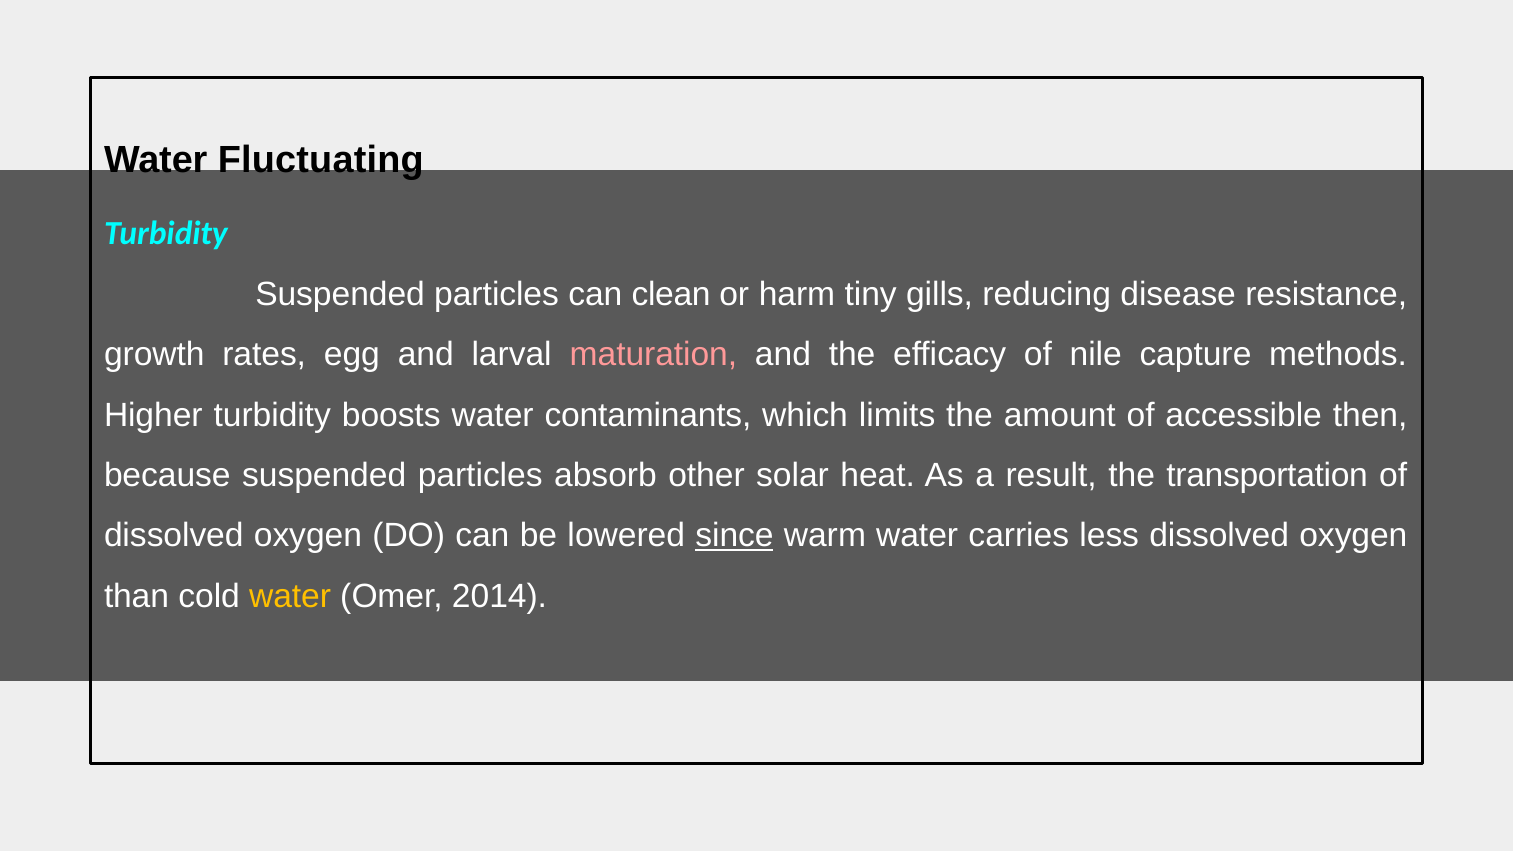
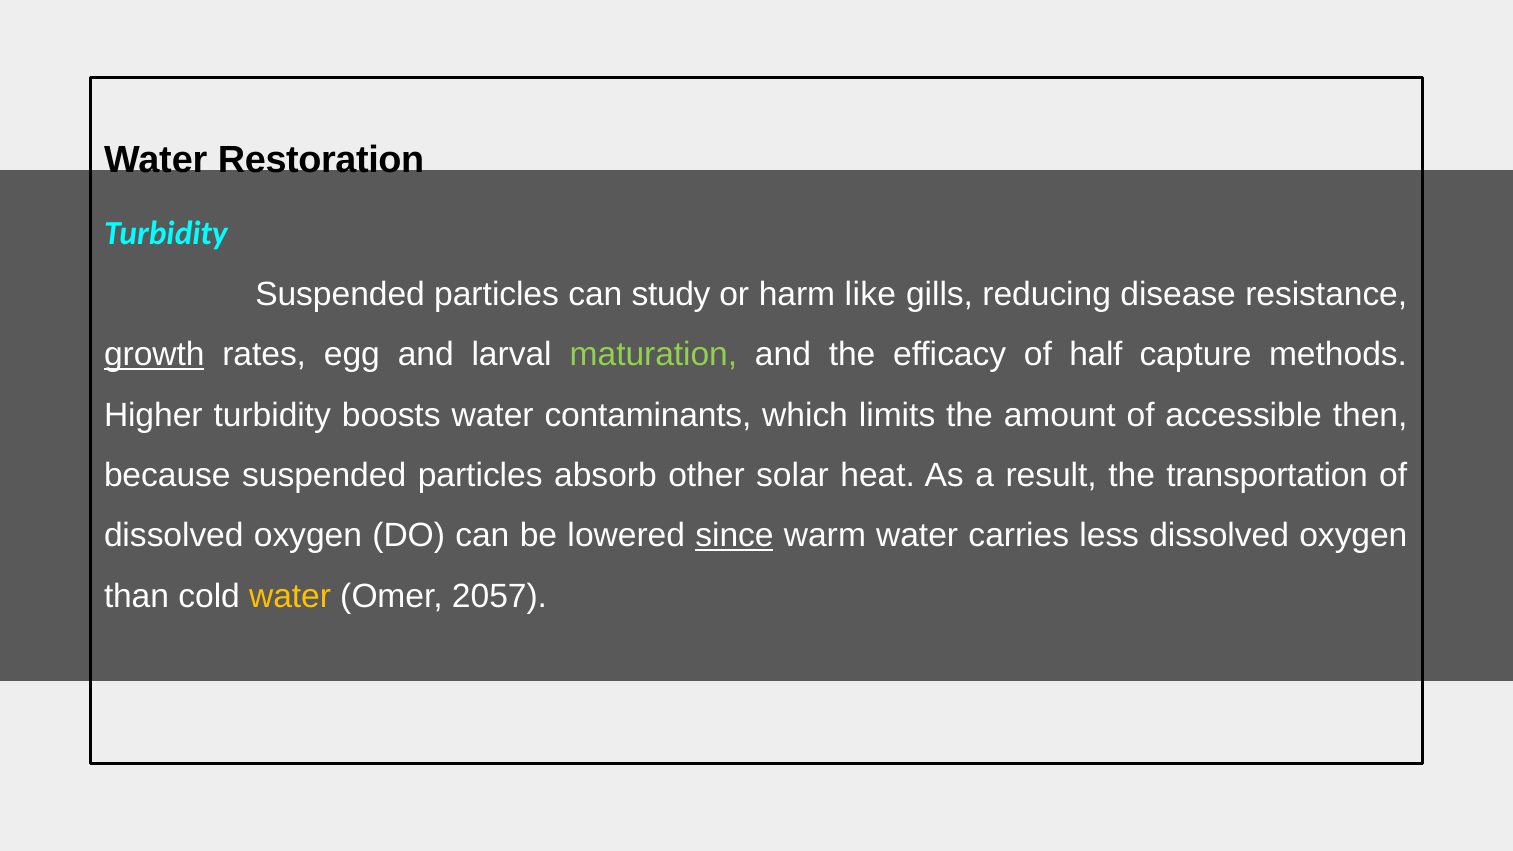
Fluctuating: Fluctuating -> Restoration
clean: clean -> study
tiny: tiny -> like
growth underline: none -> present
maturation colour: pink -> light green
nile: nile -> half
2014: 2014 -> 2057
